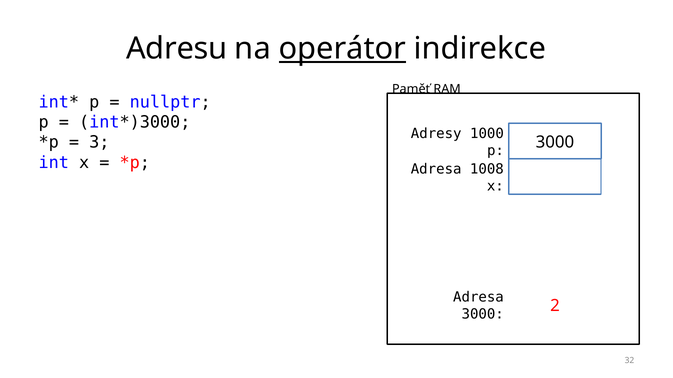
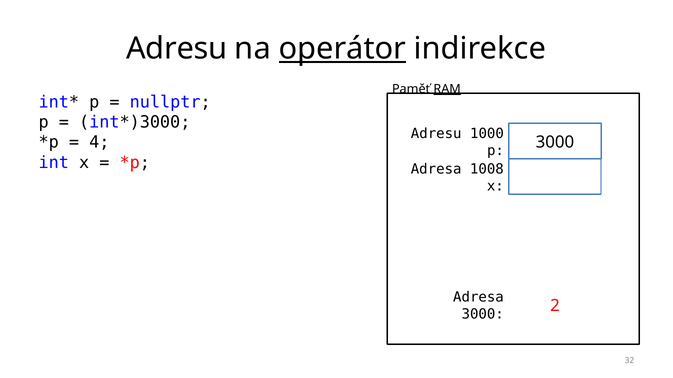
RAM underline: none -> present
Adresy at (436, 134): Adresy -> Adresu
3: 3 -> 4
